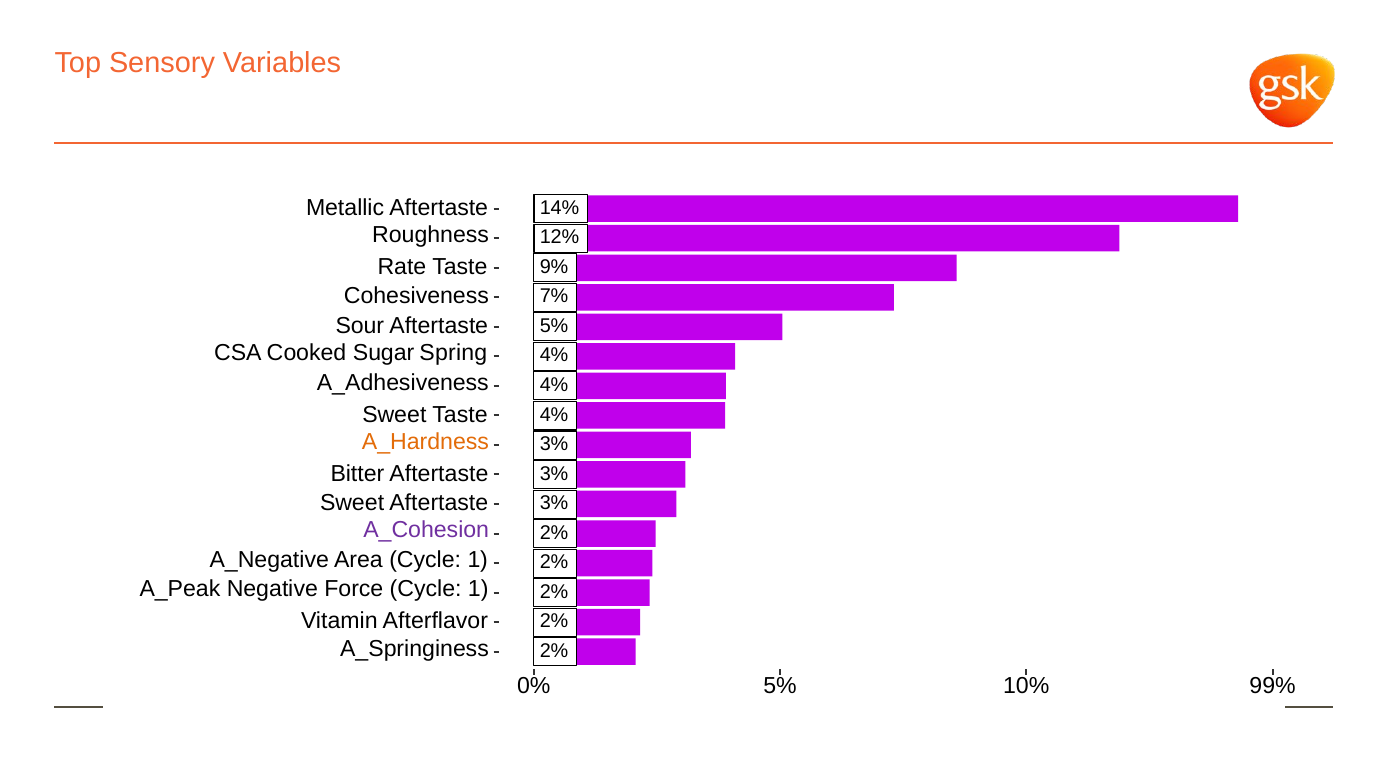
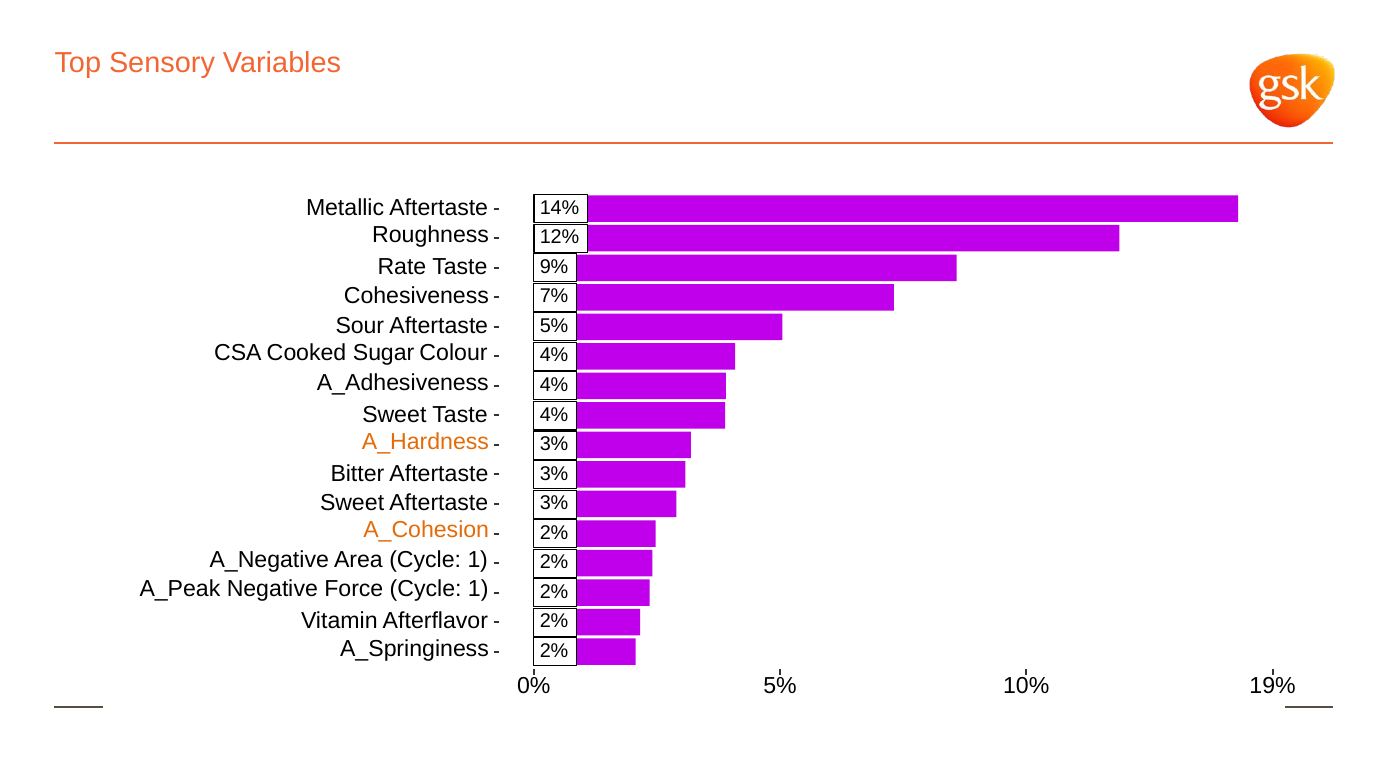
Spring: Spring -> Colour
A_Cohesion colour: purple -> orange
99%: 99% -> 19%
